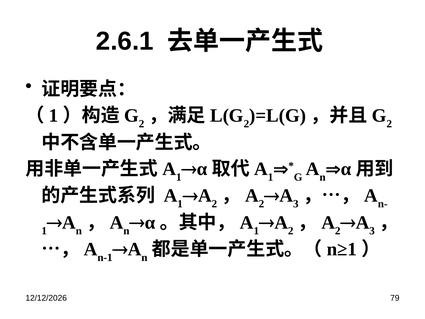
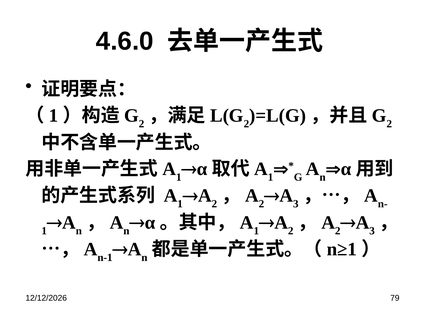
2.6.1: 2.6.1 -> 4.6.0
